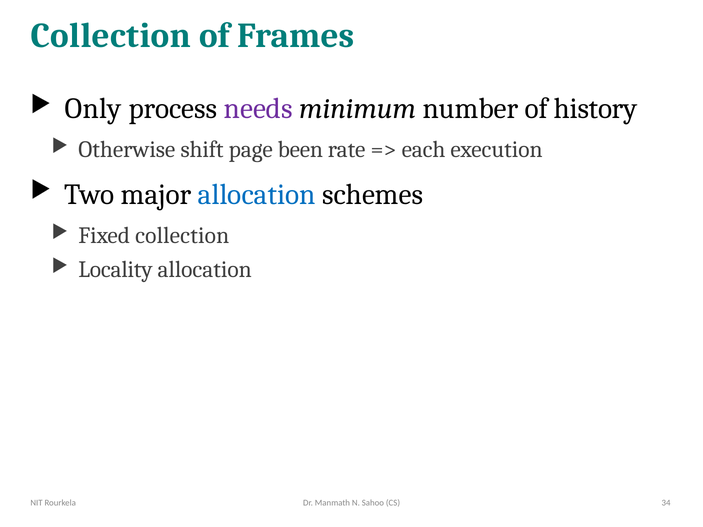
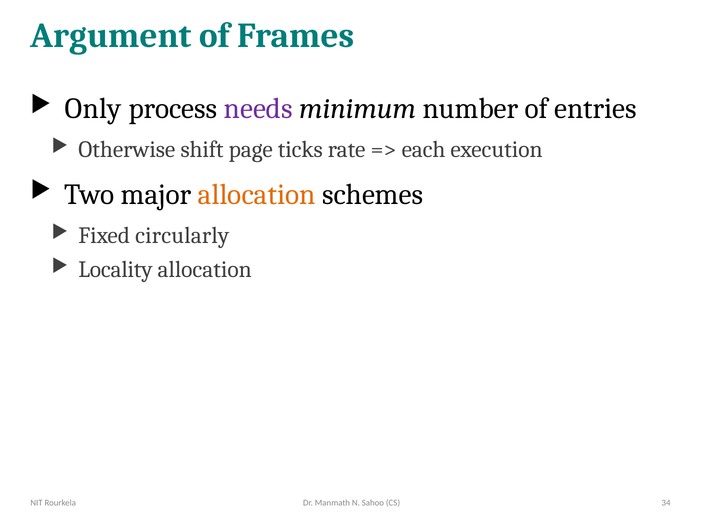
Collection at (111, 36): Collection -> Argument
history: history -> entries
been: been -> ticks
allocation at (257, 195) colour: blue -> orange
Fixed collection: collection -> circularly
